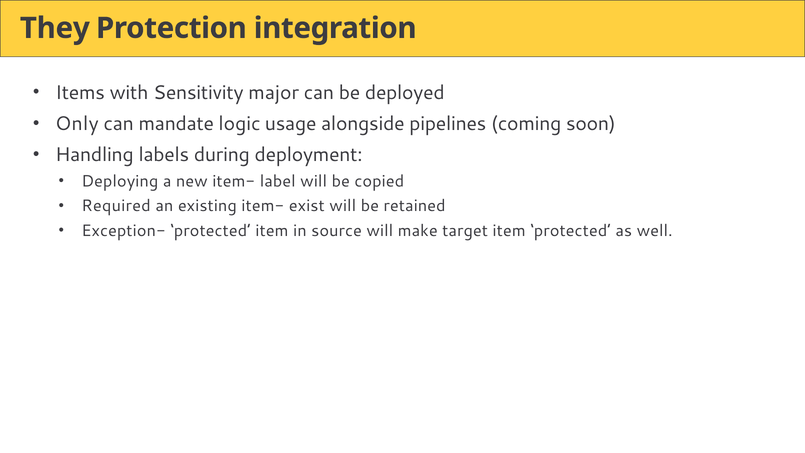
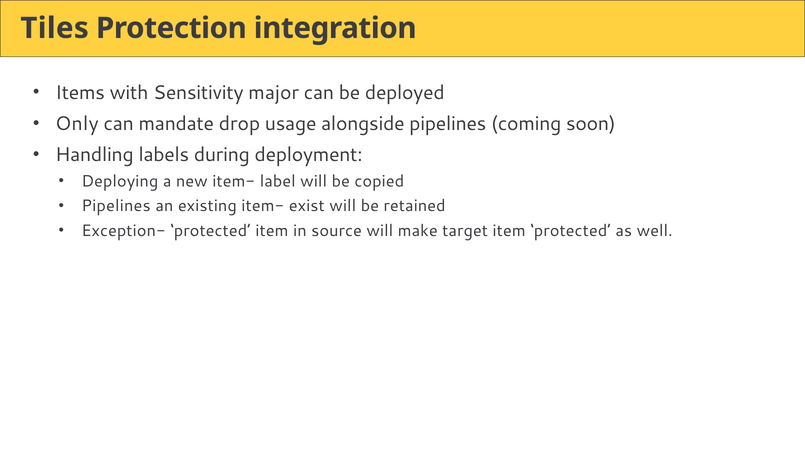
They: They -> Tiles
logic: logic -> drop
Required at (116, 206): Required -> Pipelines
